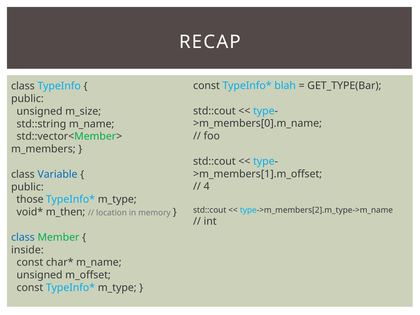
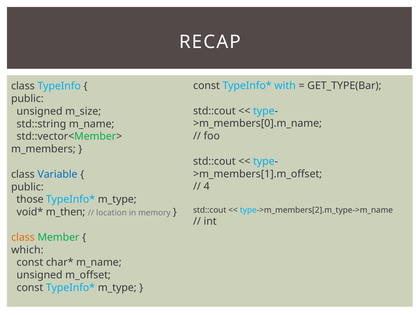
blah: blah -> with
class at (23, 237) colour: blue -> orange
inside: inside -> which
